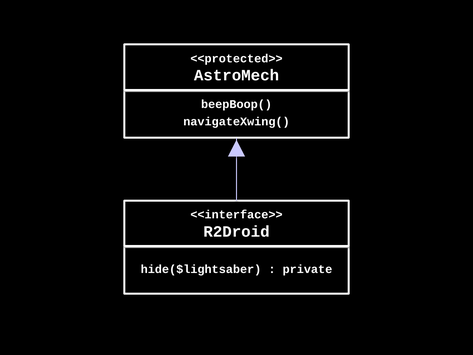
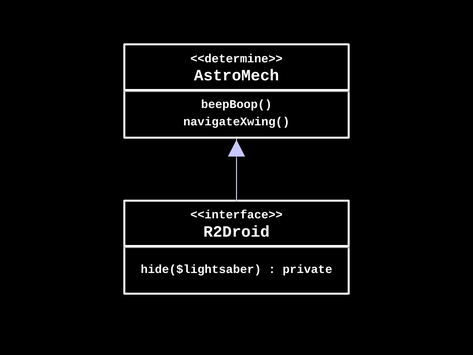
<<protected>>: <<protected>> -> <<determine>>
